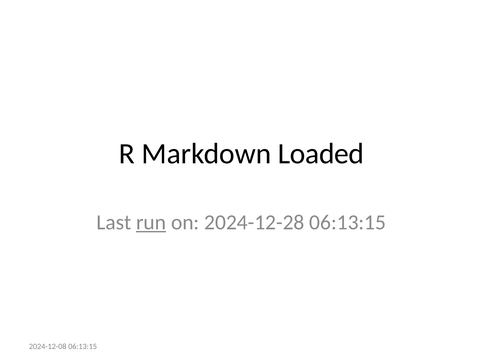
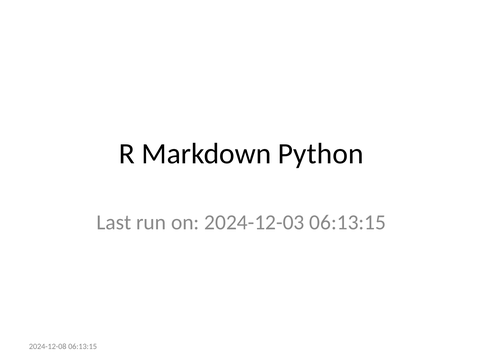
Loaded: Loaded -> Python
run underline: present -> none
2024-12-28: 2024-12-28 -> 2024-12-03
